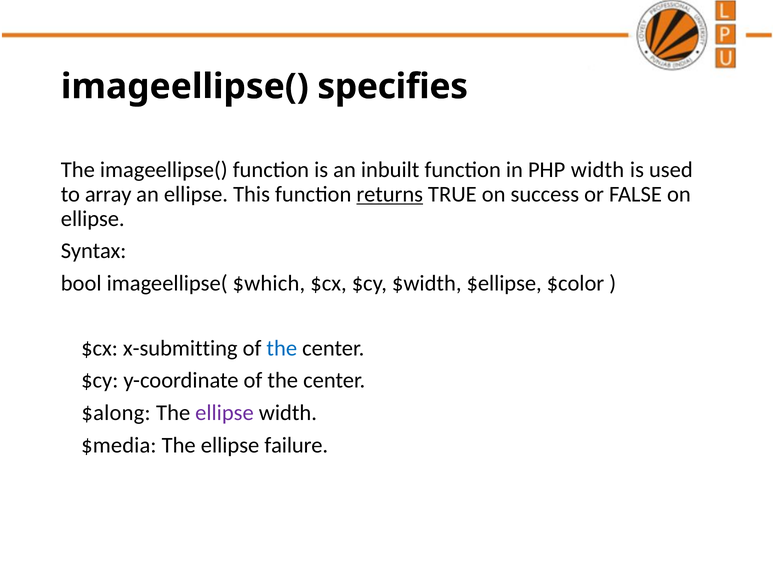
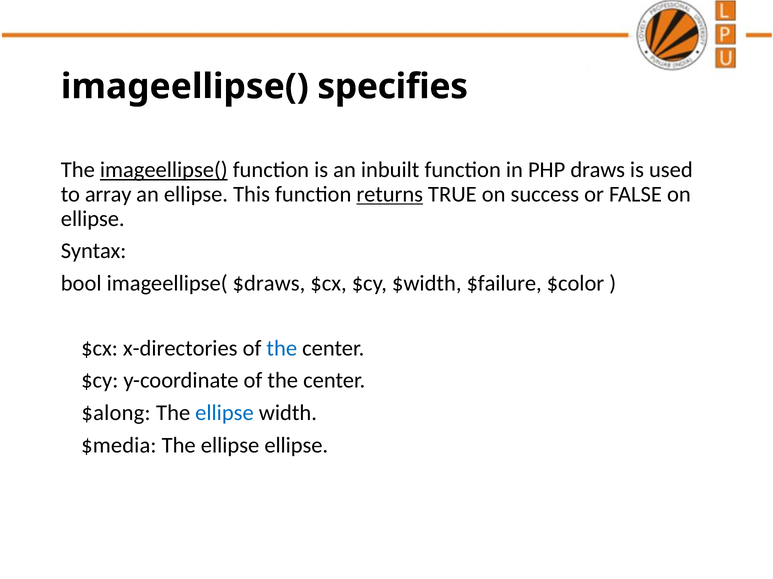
imageellipse( at (164, 170) underline: none -> present
PHP width: width -> draws
$which: $which -> $draws
$ellipse: $ellipse -> $failure
x-submitting: x-submitting -> x-directories
ellipse at (224, 413) colour: purple -> blue
ellipse failure: failure -> ellipse
